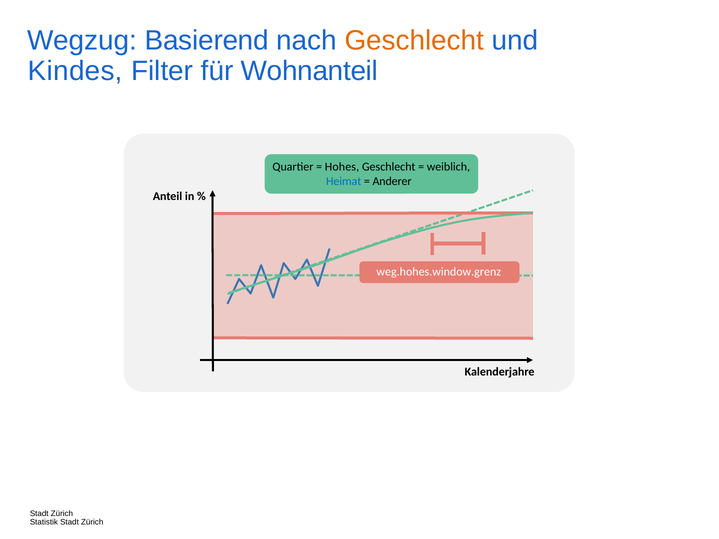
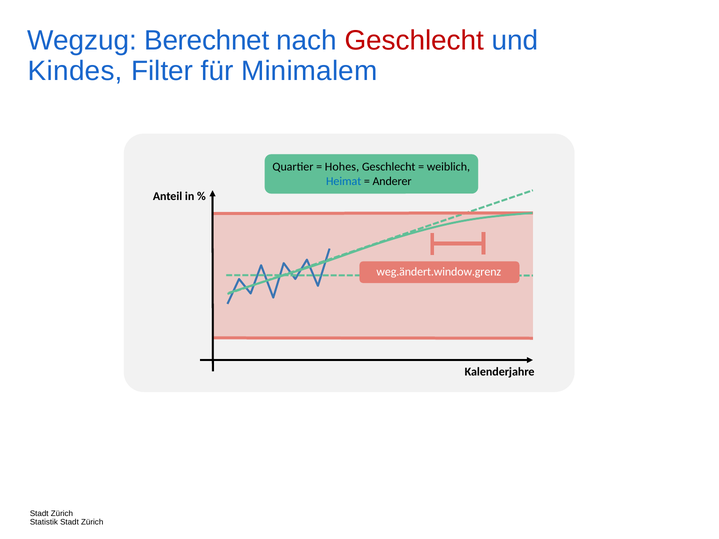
Basierend: Basierend -> Berechnet
Geschlecht at (414, 41) colour: orange -> red
Wohnanteil: Wohnanteil -> Minimalem
weg.hohes.window.grenz: weg.hohes.window.grenz -> weg.ändert.window.grenz
